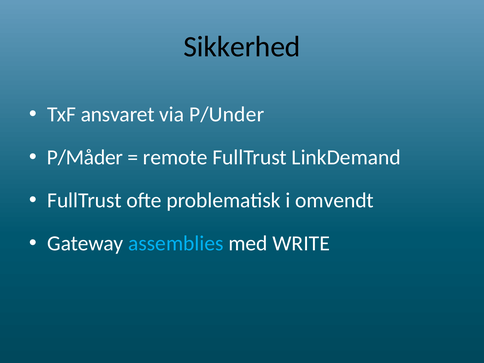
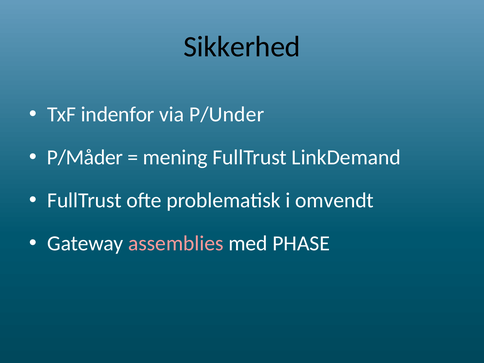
ansvaret: ansvaret -> indenfor
remote: remote -> mening
assemblies colour: light blue -> pink
WRITE: WRITE -> PHASE
